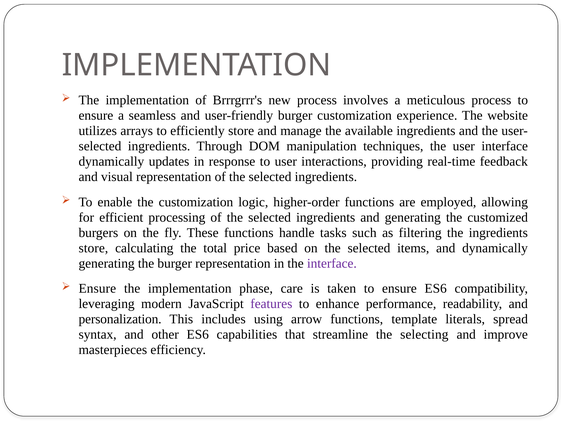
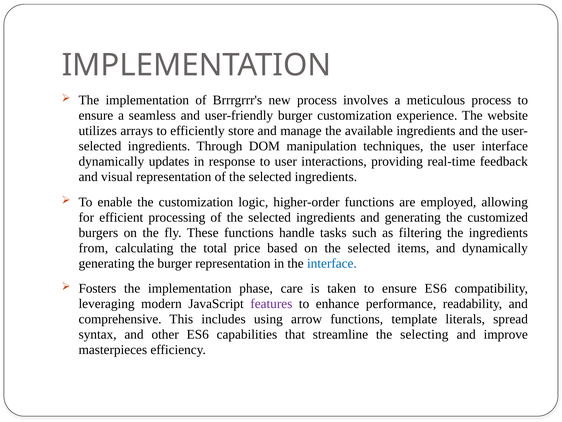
store at (93, 248): store -> from
interface at (332, 263) colour: purple -> blue
Ensure at (97, 288): Ensure -> Fosters
personalization: personalization -> comprehensive
